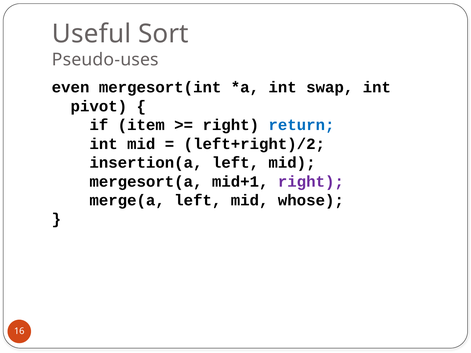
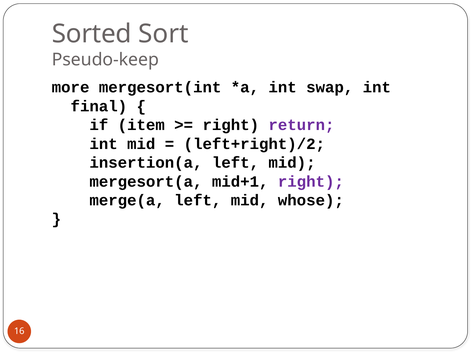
Useful: Useful -> Sorted
Pseudo-uses: Pseudo-uses -> Pseudo-keep
even: even -> more
pivot: pivot -> final
return colour: blue -> purple
